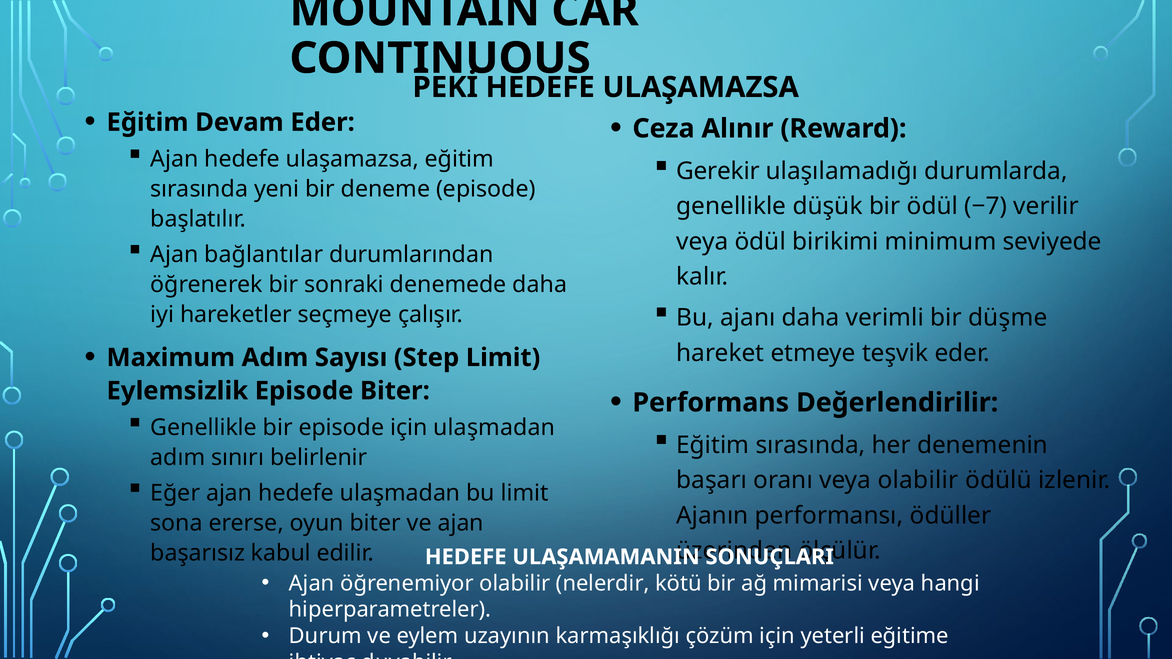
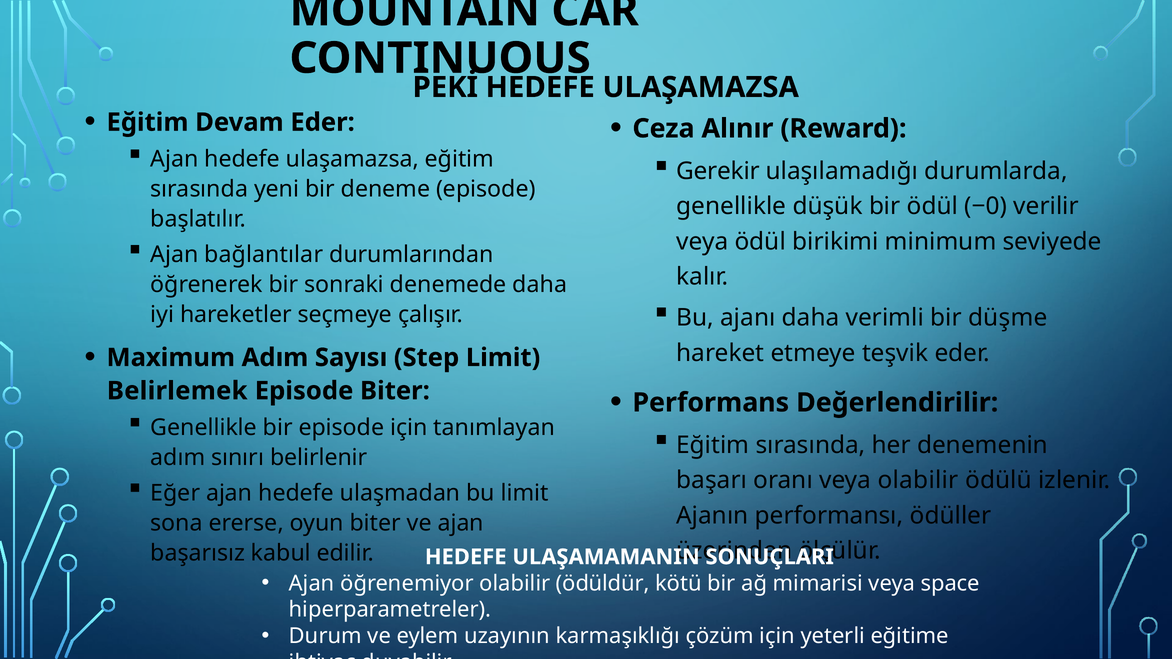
−7: −7 -> −0
Eylemsizlik: Eylemsizlik -> Belirlemek
için ulaşmadan: ulaşmadan -> tanımlayan
nelerdir: nelerdir -> ödüldür
hangi: hangi -> space
